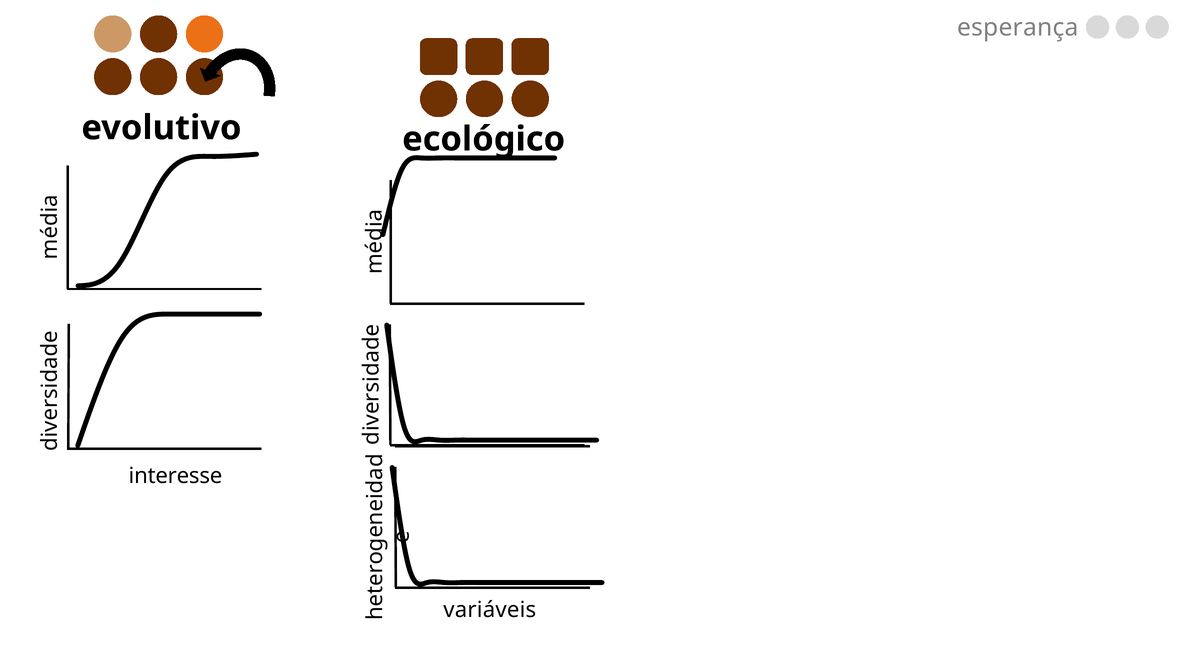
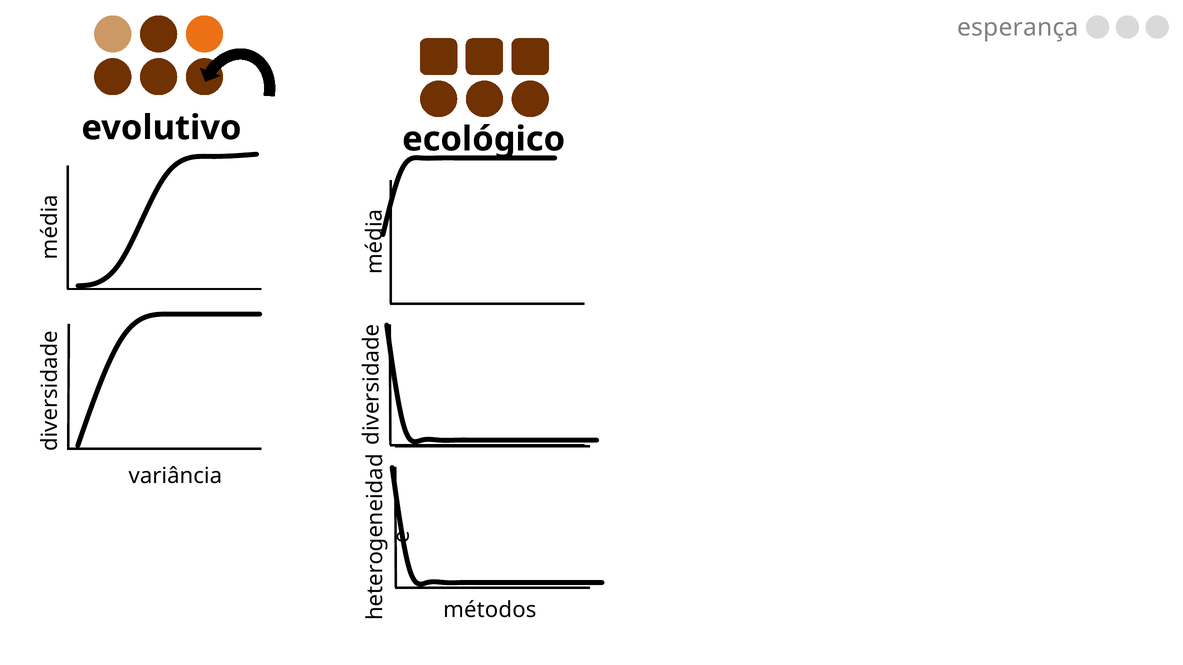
interesse: interesse -> variância
variáveis: variáveis -> métodos
